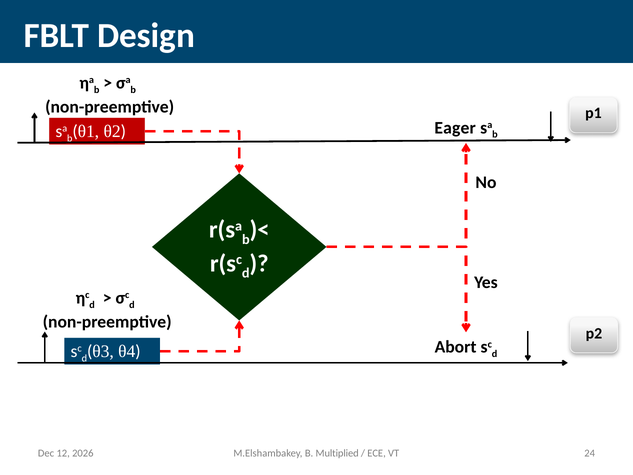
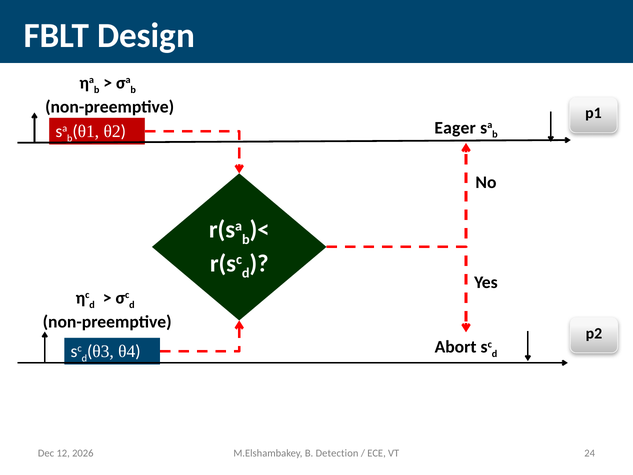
Multiplied: Multiplied -> Detection
